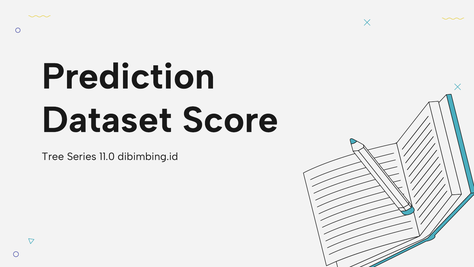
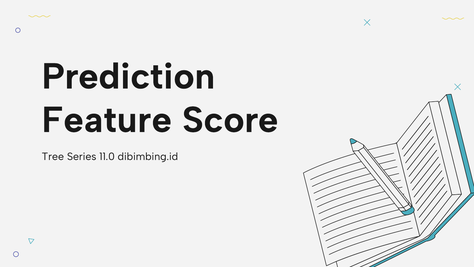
Dataset: Dataset -> Feature
